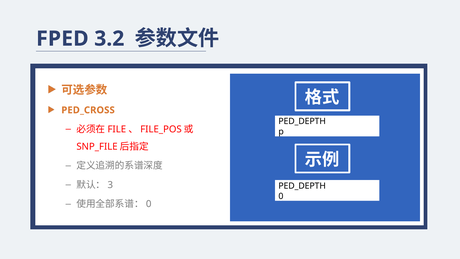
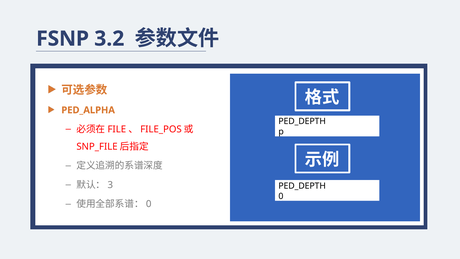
FPED: FPED -> FSNP
PED_CROSS: PED_CROSS -> PED_ALPHA
